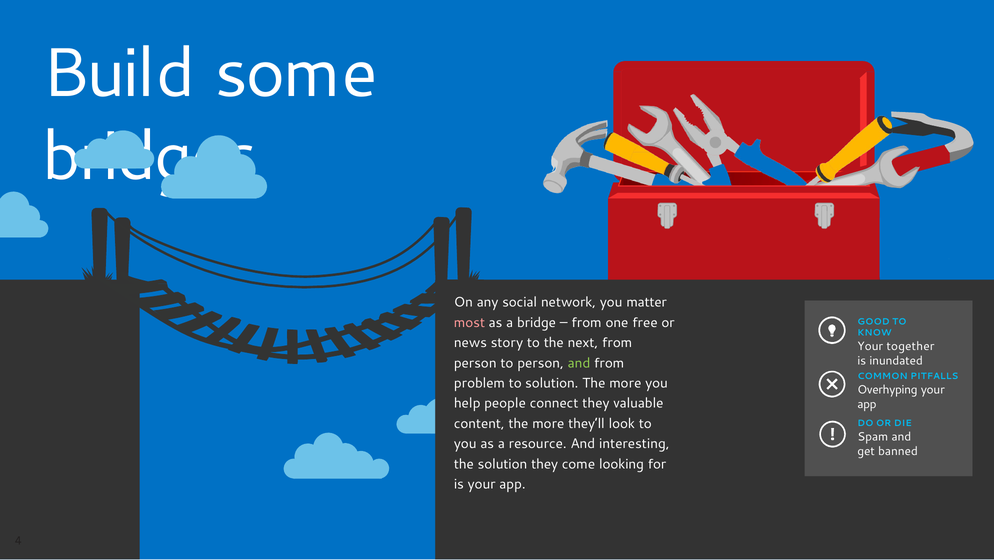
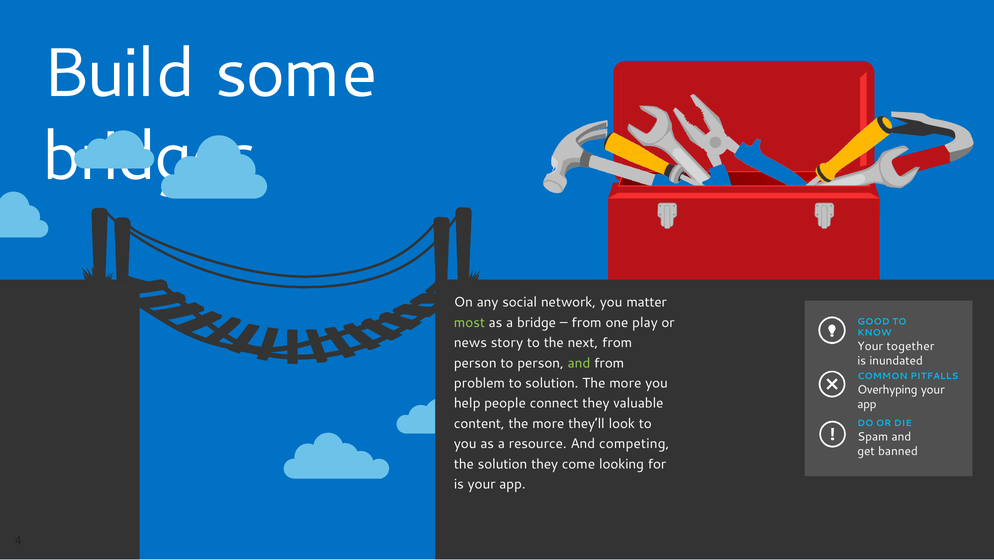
most colour: pink -> light green
free: free -> play
interesting: interesting -> competing
